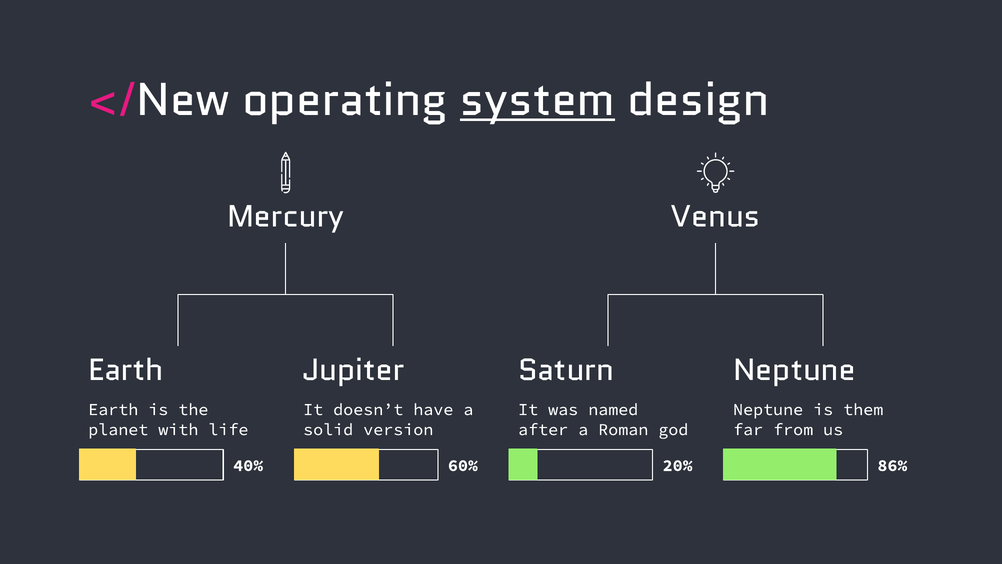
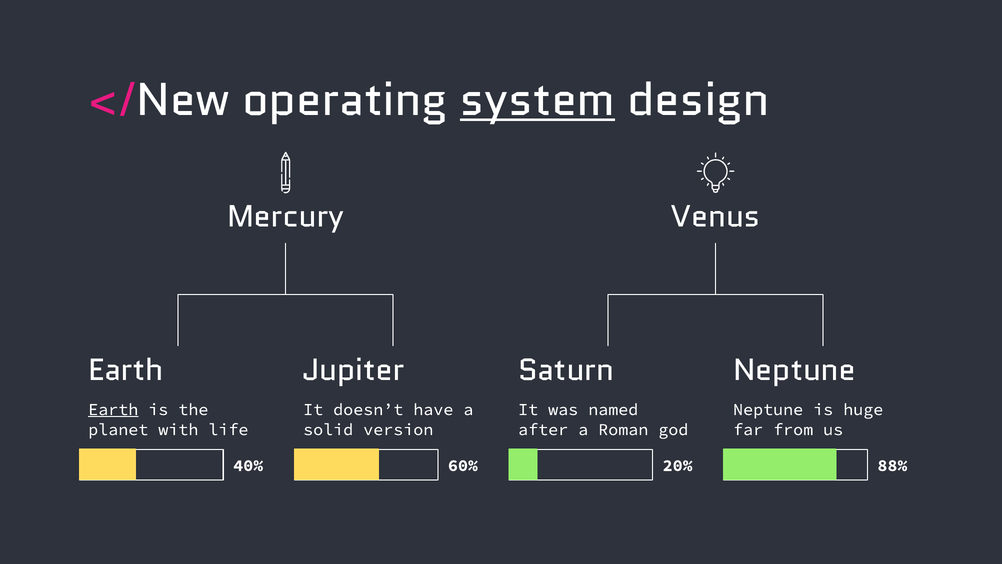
Earth at (113, 409) underline: none -> present
them: them -> huge
86%: 86% -> 88%
